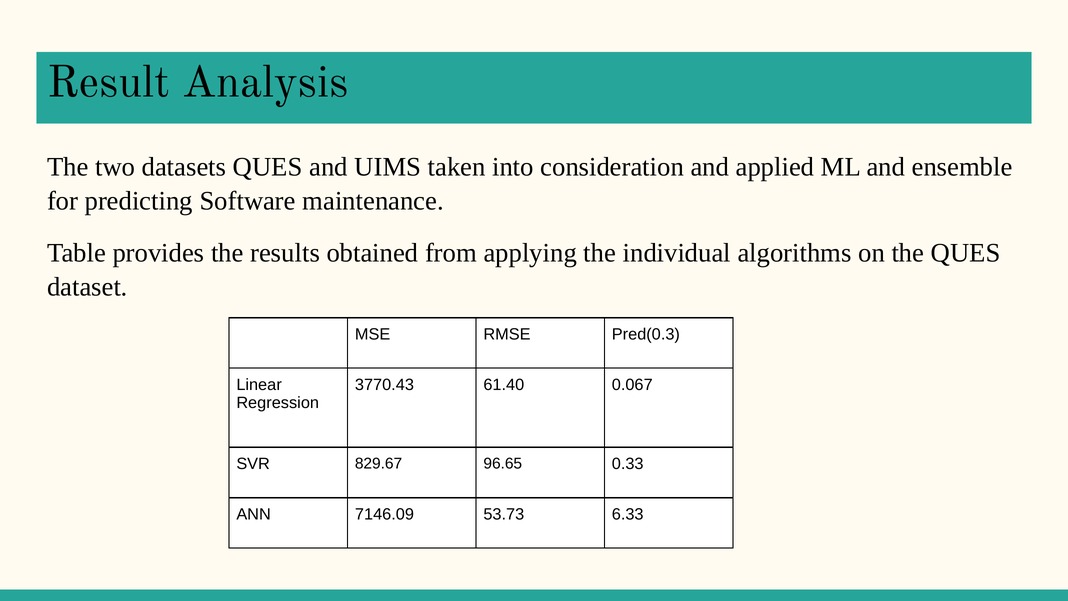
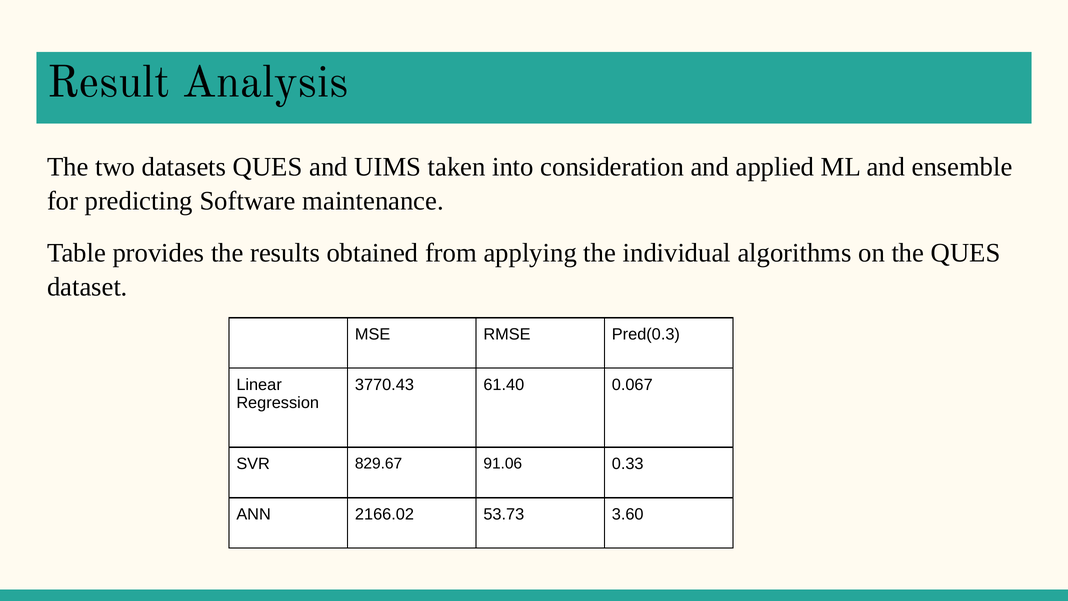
96.65: 96.65 -> 91.06
7146.09: 7146.09 -> 2166.02
6.33: 6.33 -> 3.60
